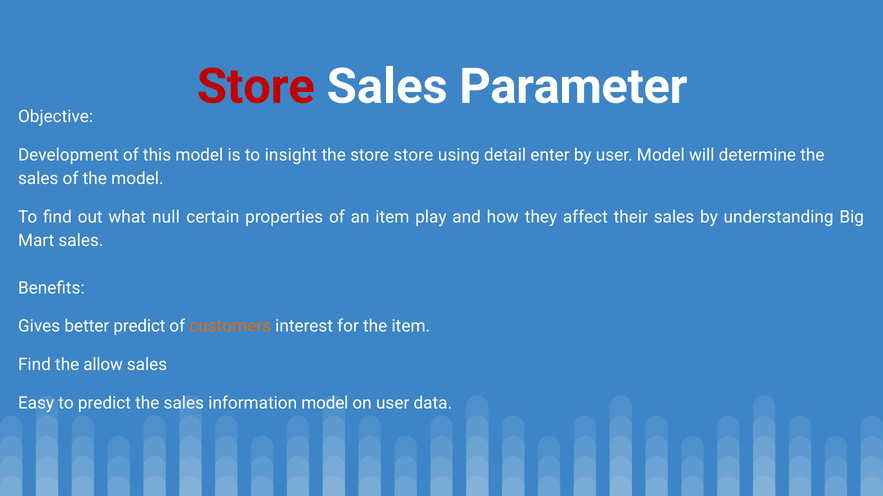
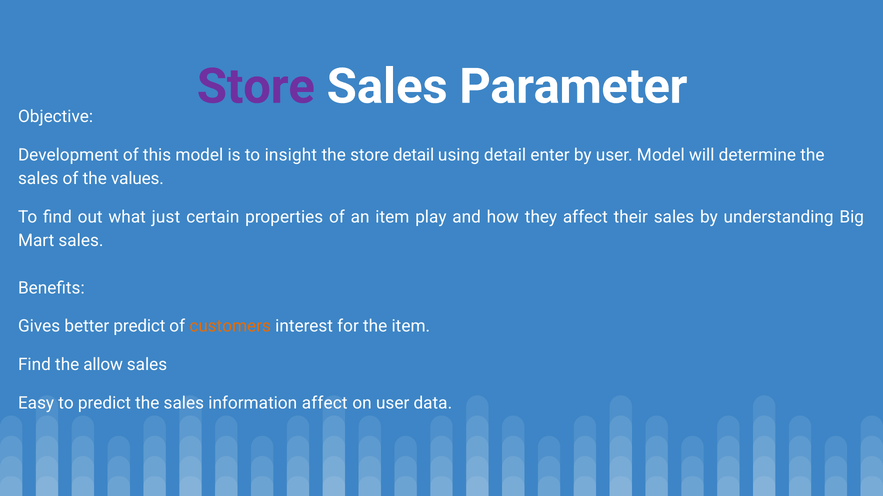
Store at (256, 87) colour: red -> purple
store store: store -> detail
the model: model -> values
null: null -> just
information model: model -> affect
